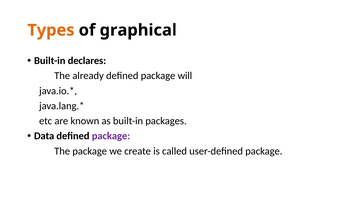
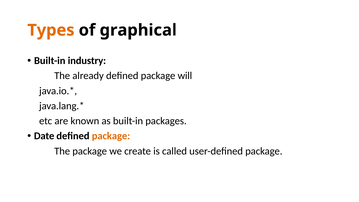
declares: declares -> industry
Data: Data -> Date
package at (111, 136) colour: purple -> orange
